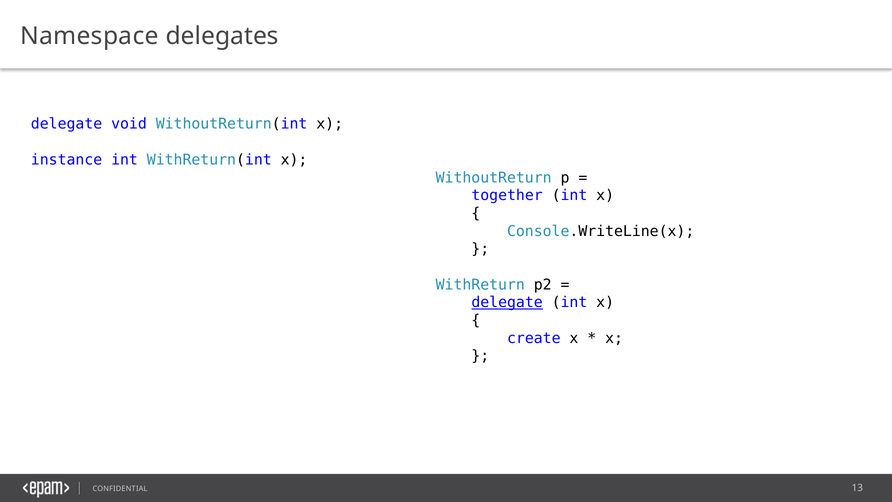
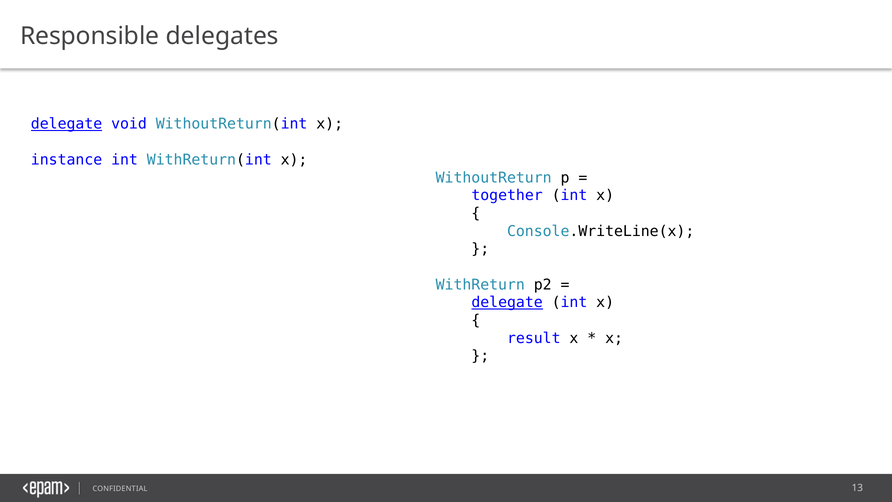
Namespace: Namespace -> Responsible
delegate at (67, 124) underline: none -> present
create: create -> result
